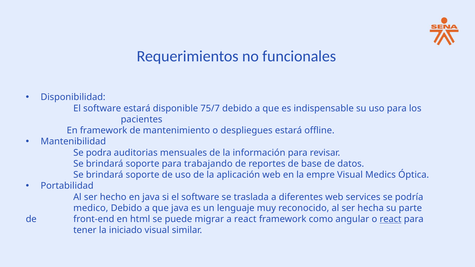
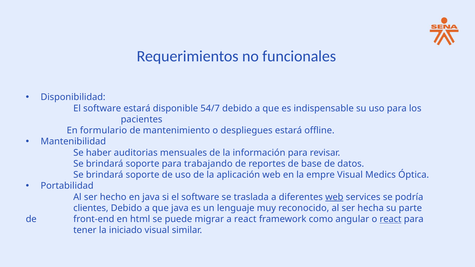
75/7: 75/7 -> 54/7
En framework: framework -> formulario
podra: podra -> haber
web at (334, 197) underline: none -> present
medico: medico -> clientes
